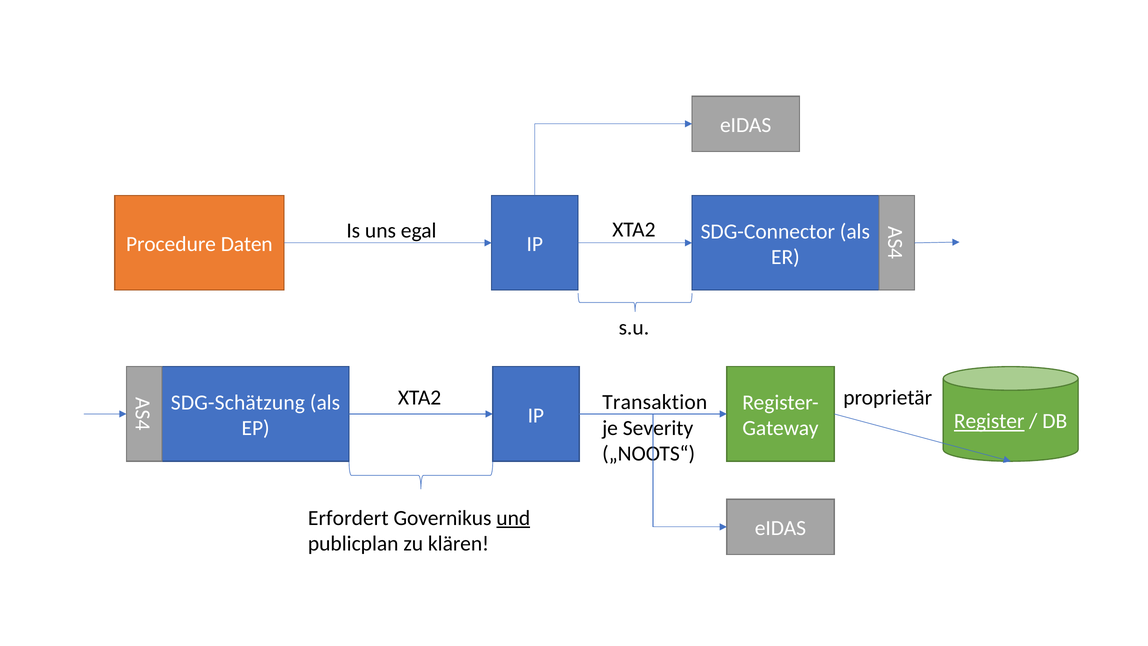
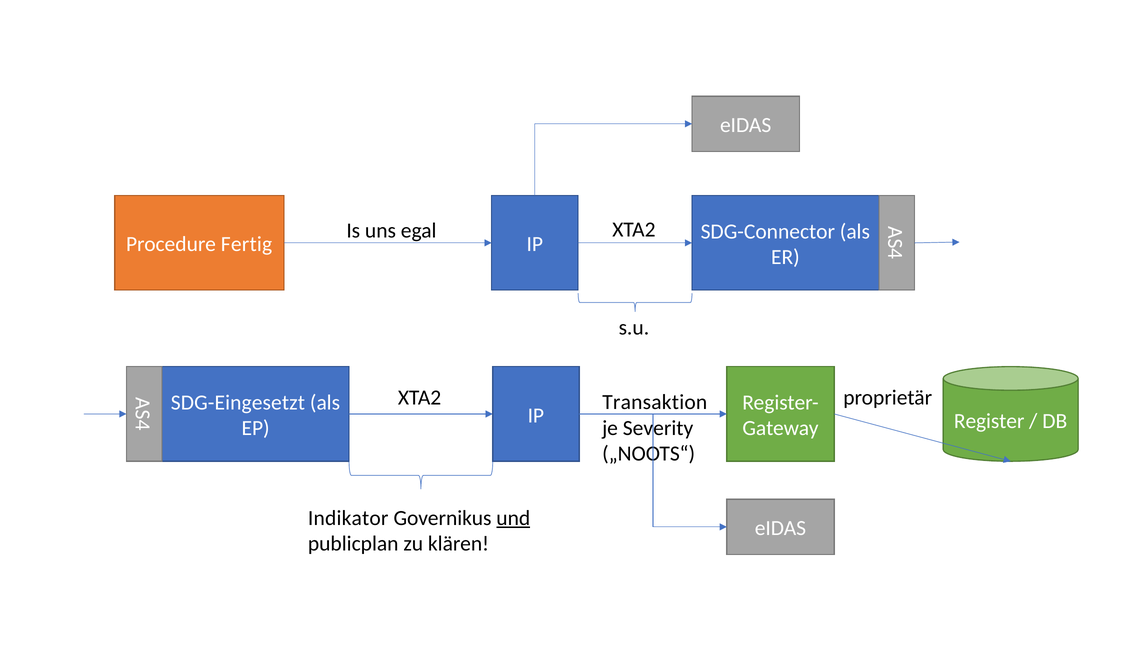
Daten: Daten -> Fertig
SDG-Schätzung: SDG-Schätzung -> SDG-Eingesetzt
Register underline: present -> none
Erfordert: Erfordert -> Indikator
